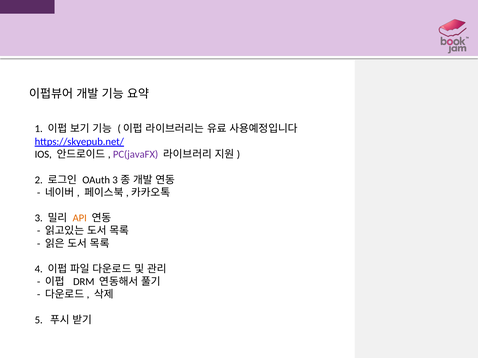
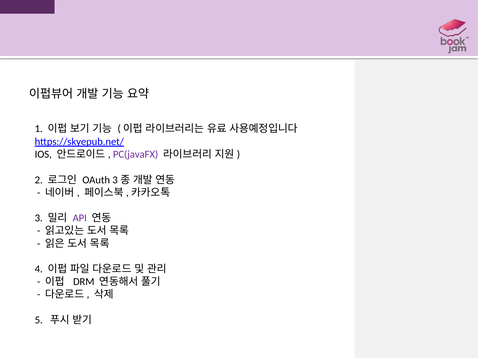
API colour: orange -> purple
